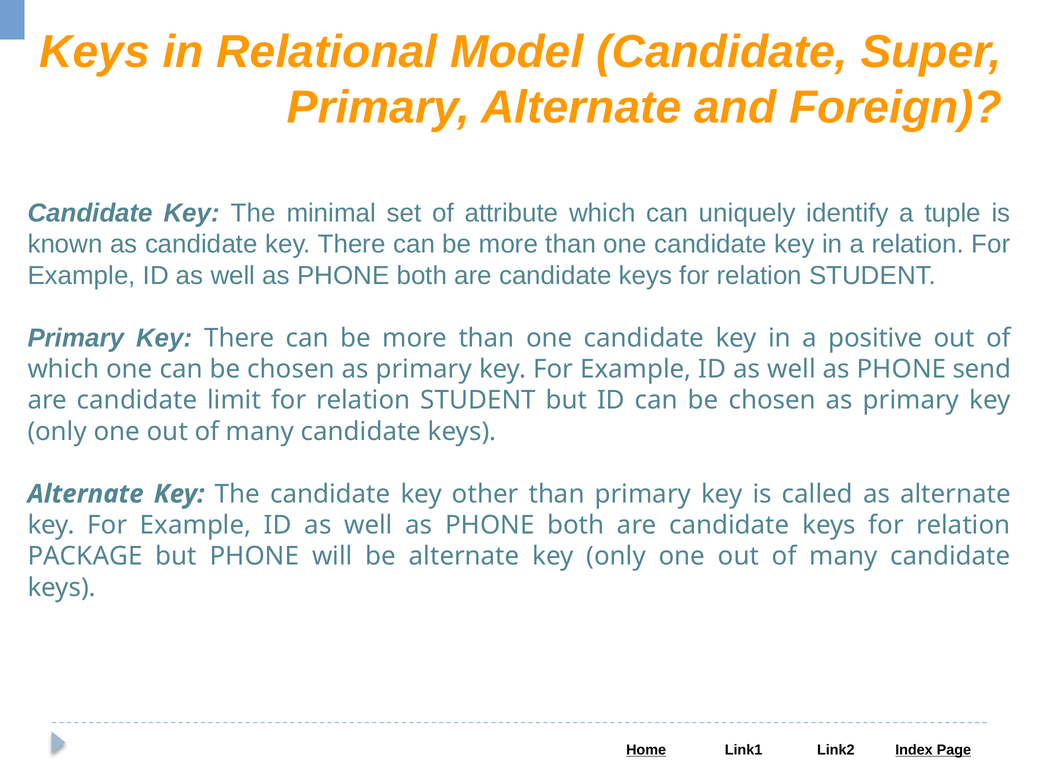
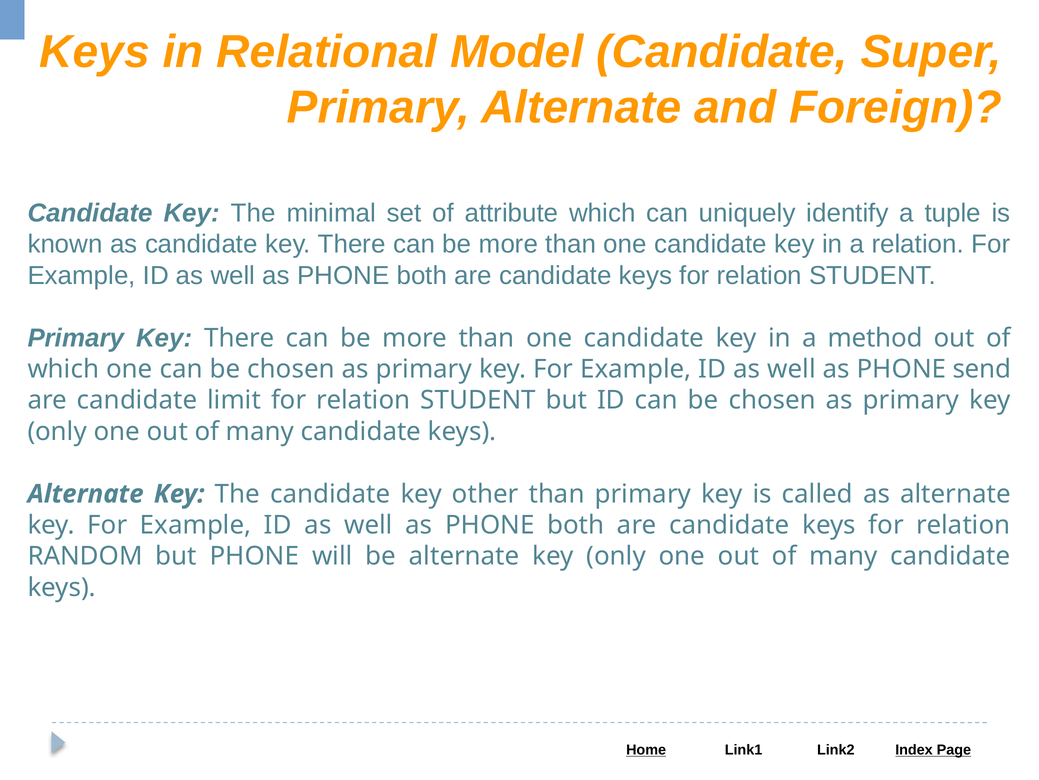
positive: positive -> method
PACKAGE: PACKAGE -> RANDOM
